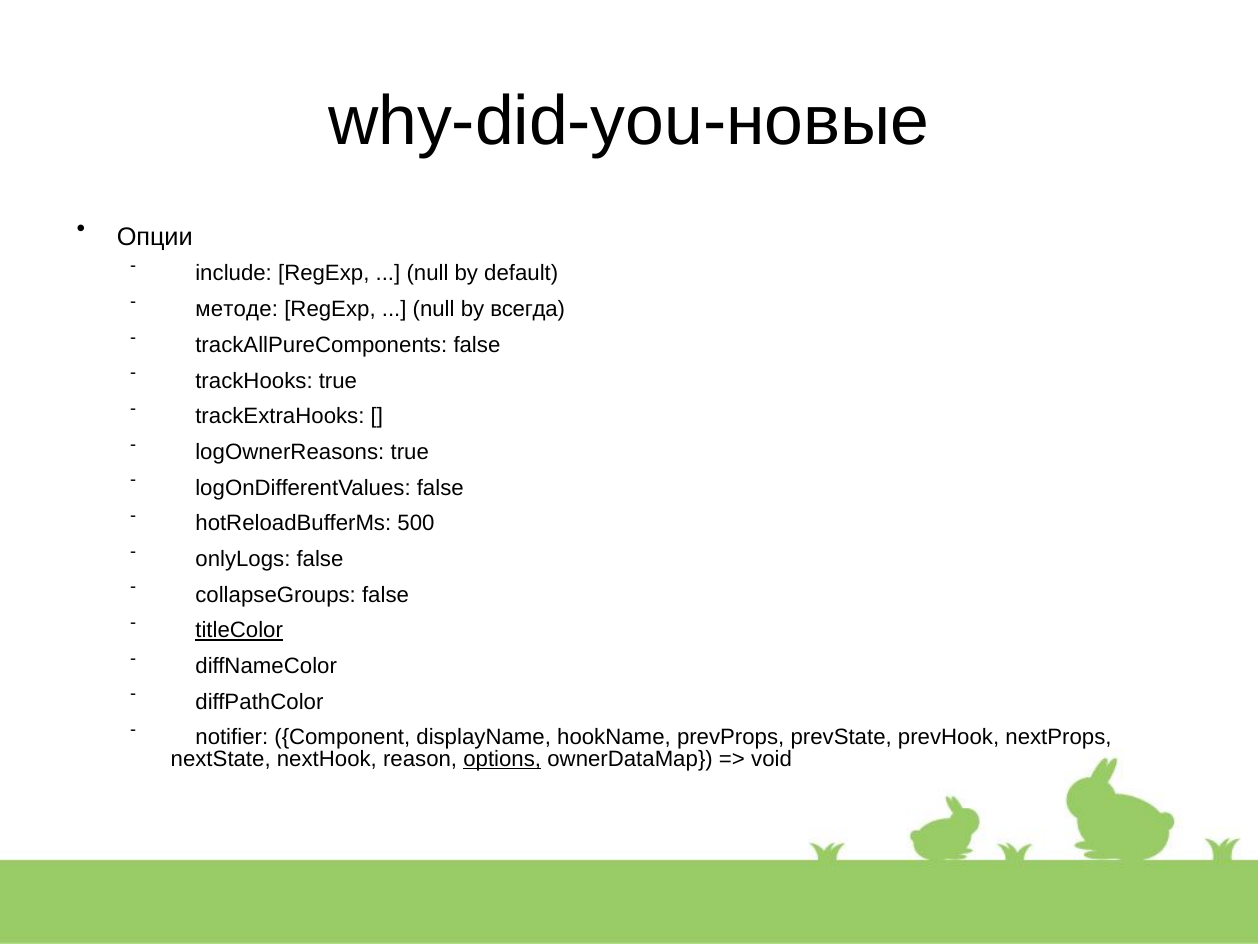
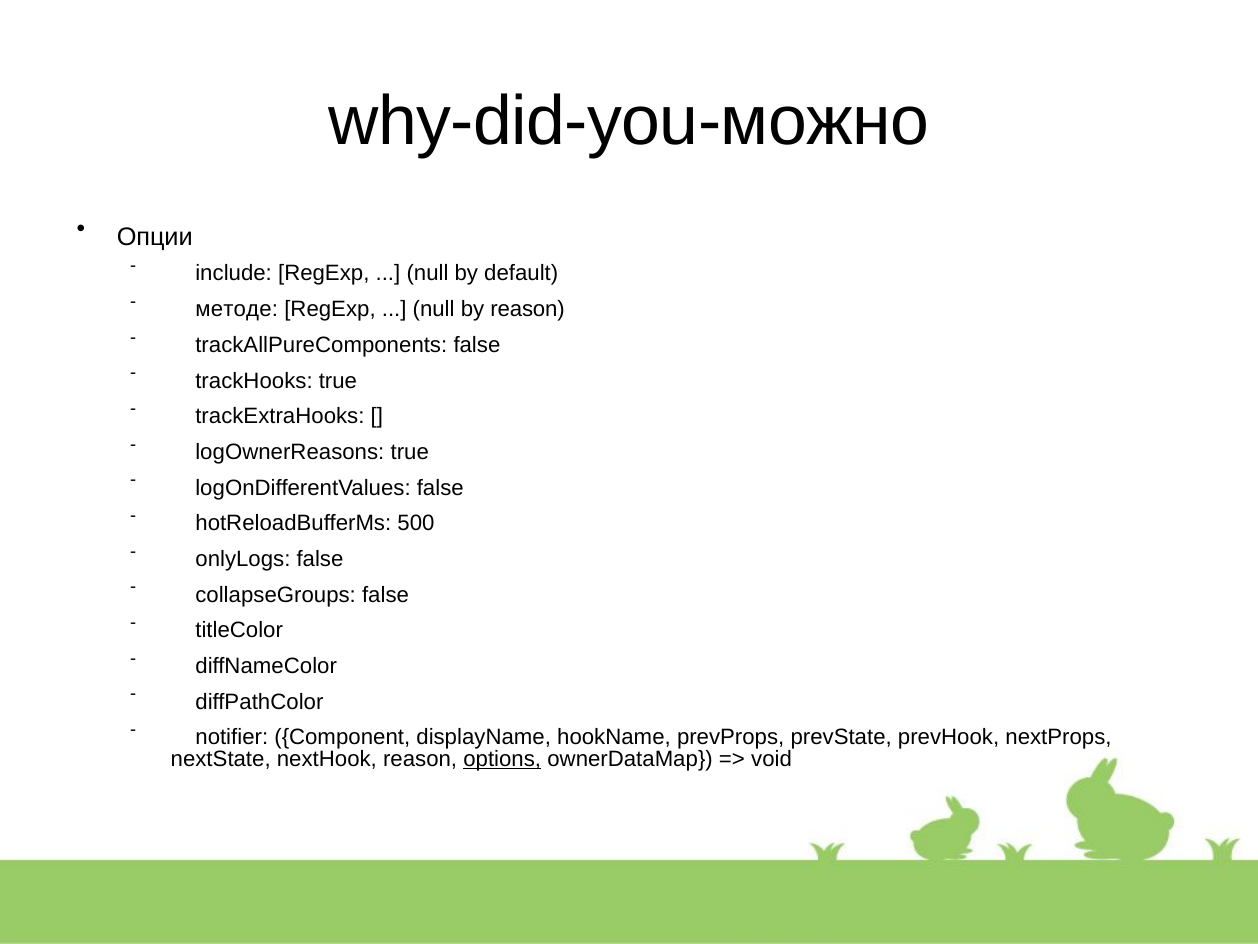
why-did-you-новые: why-did-you-новые -> why-did-you-можно
by всегда: всегда -> reason
titleColor underline: present -> none
